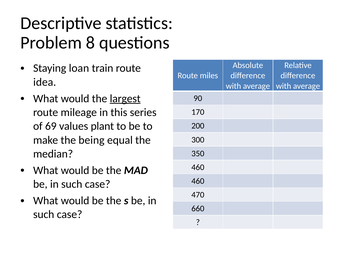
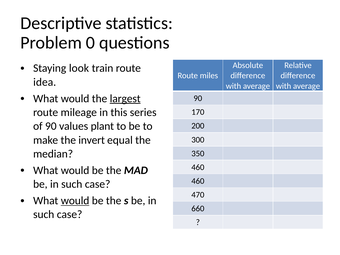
8: 8 -> 0
loan: loan -> look
of 69: 69 -> 90
being: being -> invert
would at (75, 201) underline: none -> present
